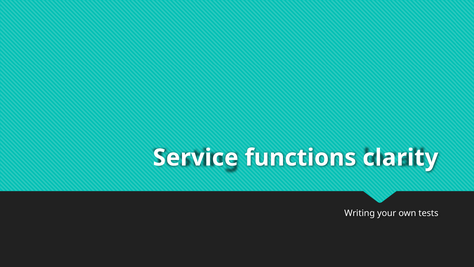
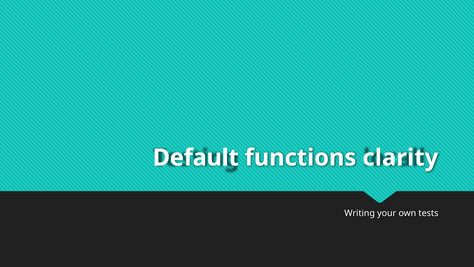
Service: Service -> Default
